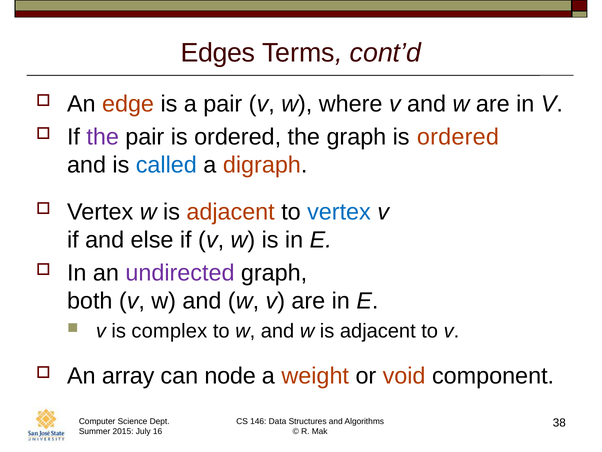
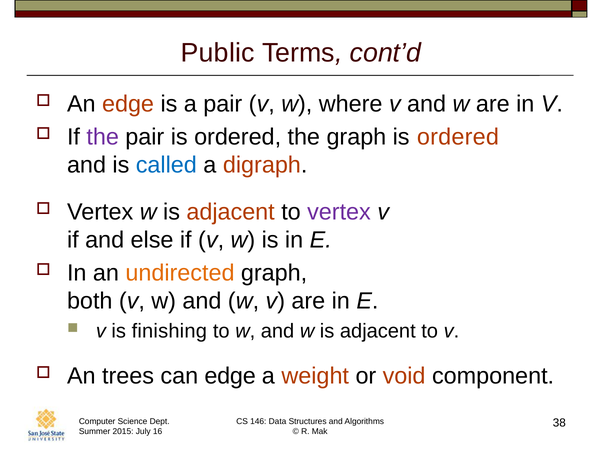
Edges: Edges -> Public
vertex at (339, 212) colour: blue -> purple
undirected colour: purple -> orange
complex: complex -> finishing
array: array -> trees
can node: node -> edge
